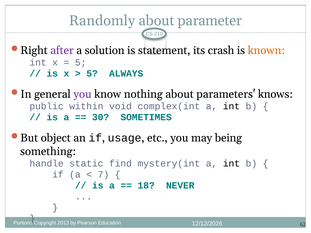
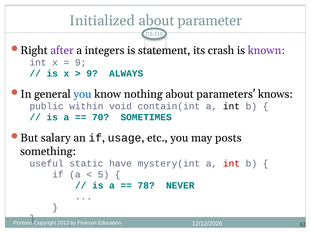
Randomly: Randomly -> Initialized
solution: solution -> integers
known colour: orange -> purple
5 at (81, 63): 5 -> 9
5 at (92, 74): 5 -> 9
you at (83, 94) colour: purple -> blue
complex(int: complex(int -> contain(int
30: 30 -> 70
object: object -> salary
being: being -> posts
handle: handle -> useful
find: find -> have
int at (231, 164) colour: black -> red
7: 7 -> 5
18: 18 -> 78
